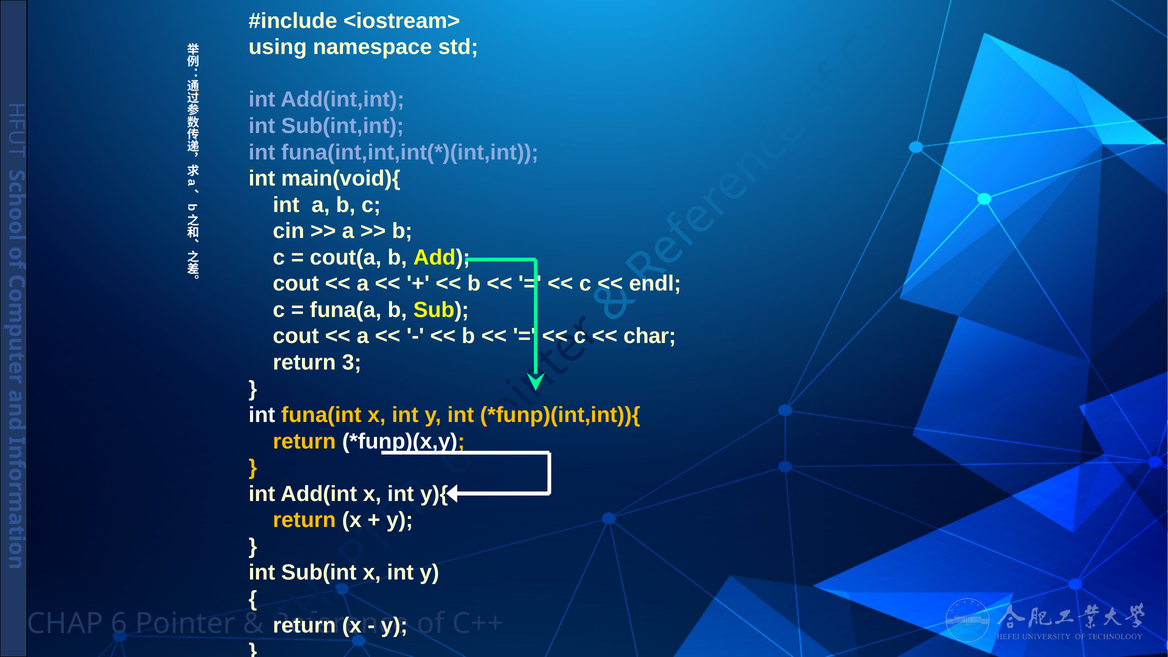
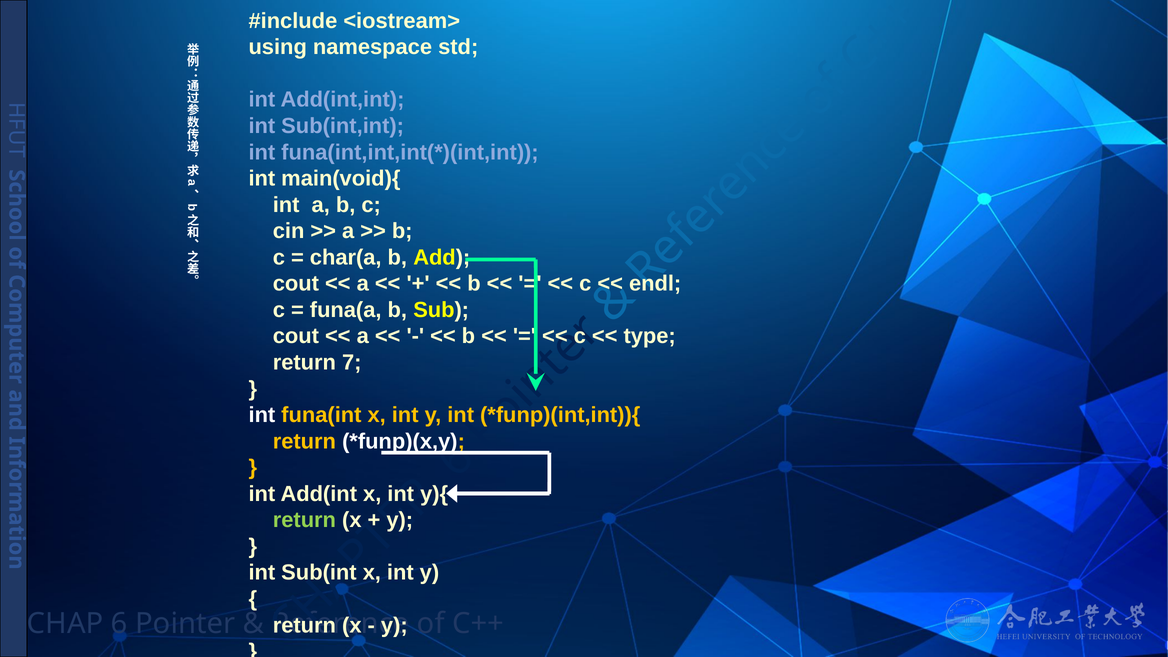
cout(a: cout(a -> char(a
char: char -> type
3: 3 -> 7
return at (304, 520) colour: yellow -> light green
